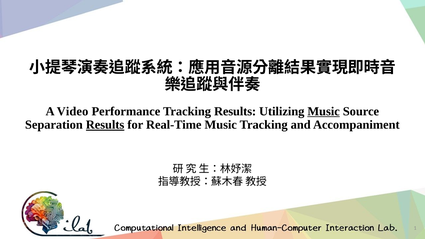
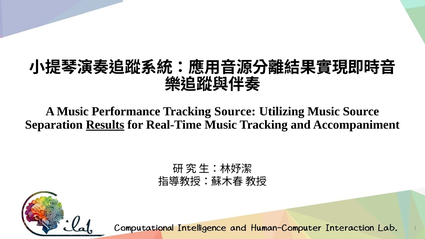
A Video: Video -> Music
Tracking Results: Results -> Source
Music at (324, 111) underline: present -> none
